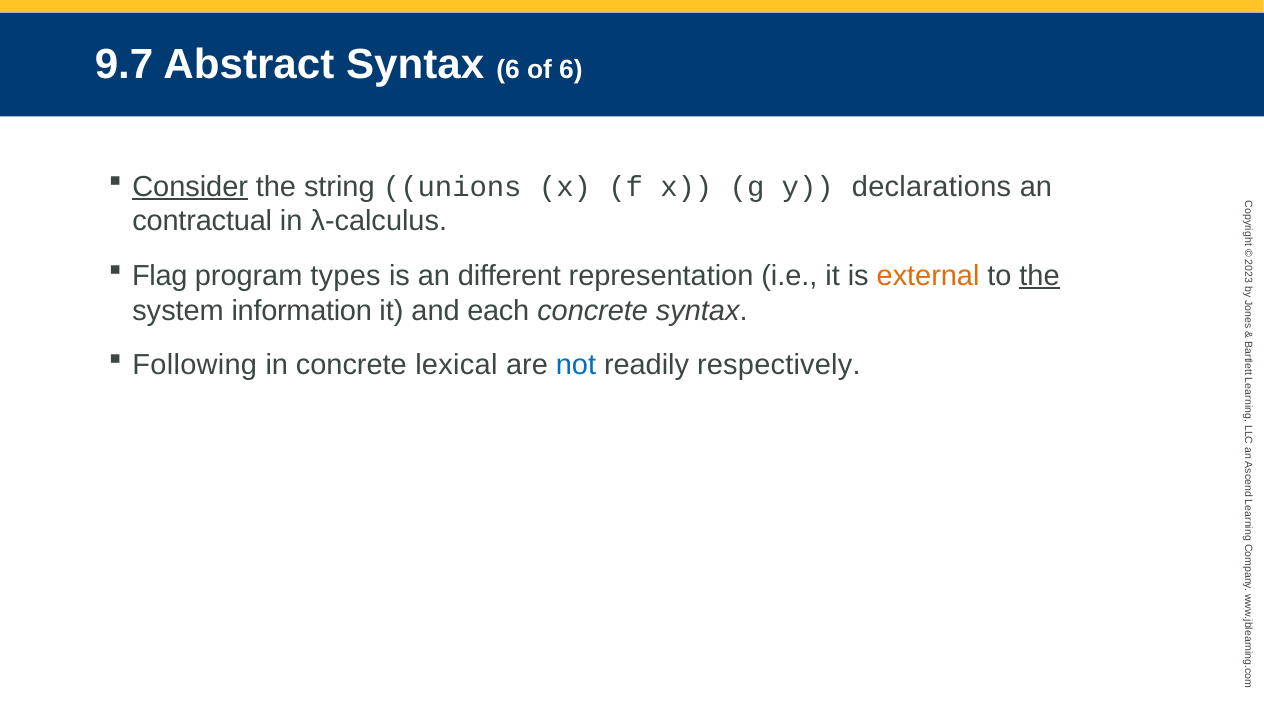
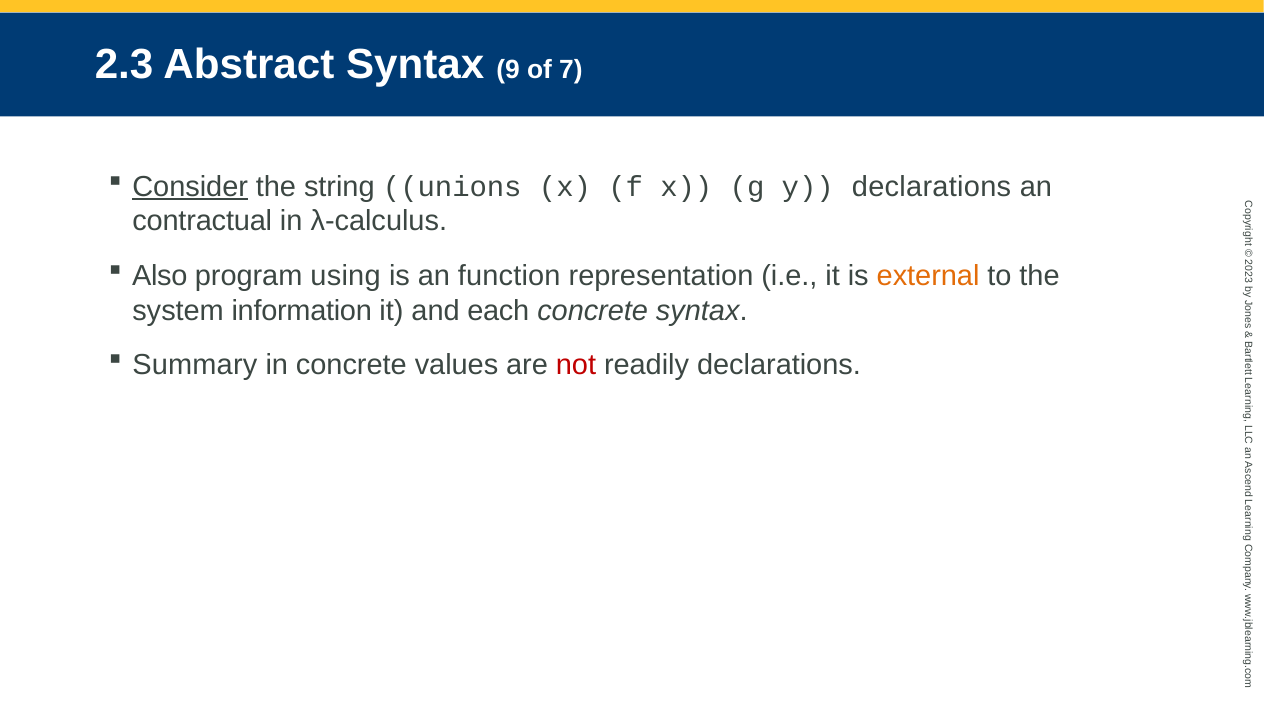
9.7: 9.7 -> 2.3
Syntax 6: 6 -> 9
of 6: 6 -> 7
Flag: Flag -> Also
types: types -> using
different: different -> function
the at (1040, 276) underline: present -> none
Following: Following -> Summary
lexical: lexical -> values
not colour: blue -> red
readily respectively: respectively -> declarations
